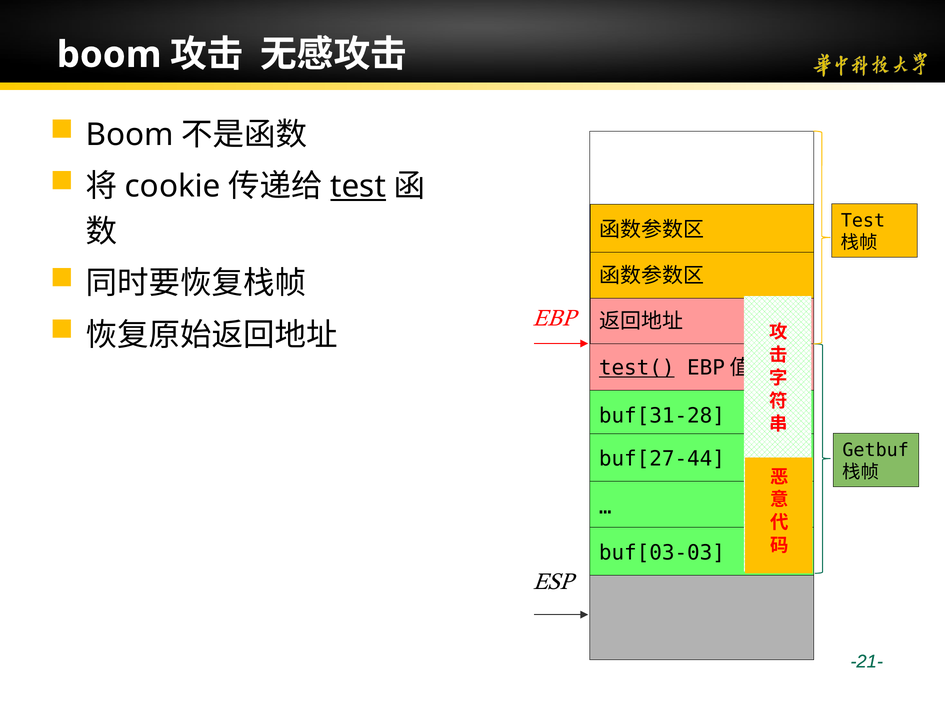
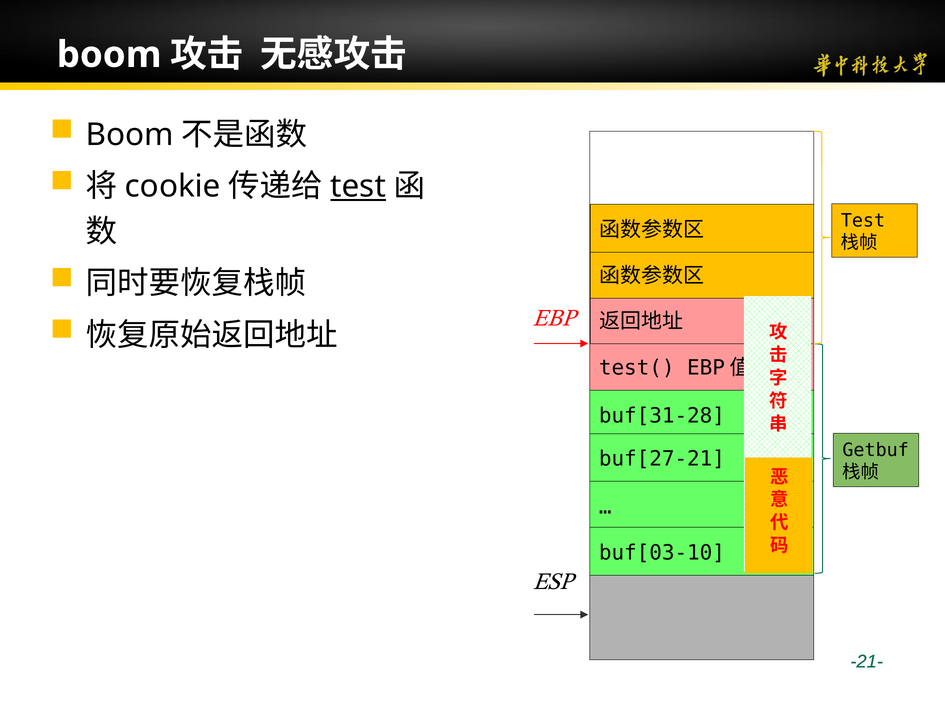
test( underline: present -> none
buf[27-44: buf[27-44 -> buf[27-21
buf[03-03: buf[03-03 -> buf[03-10
